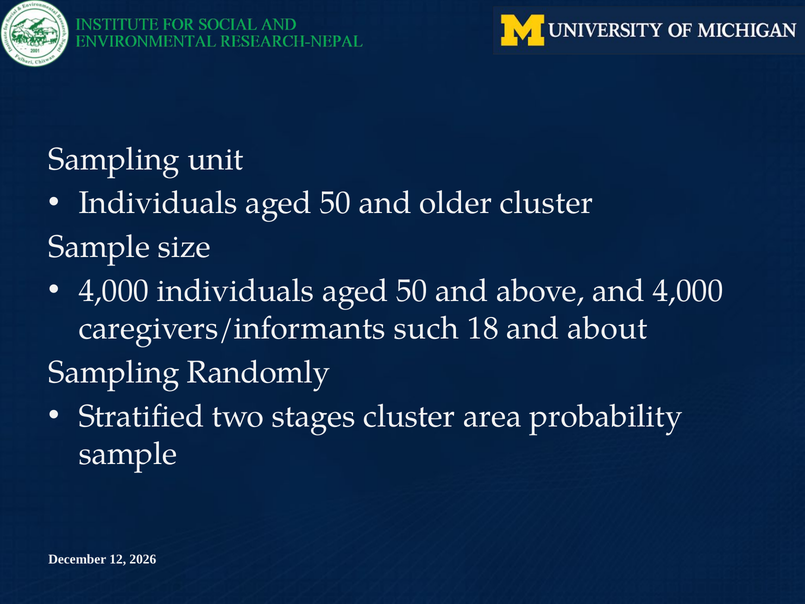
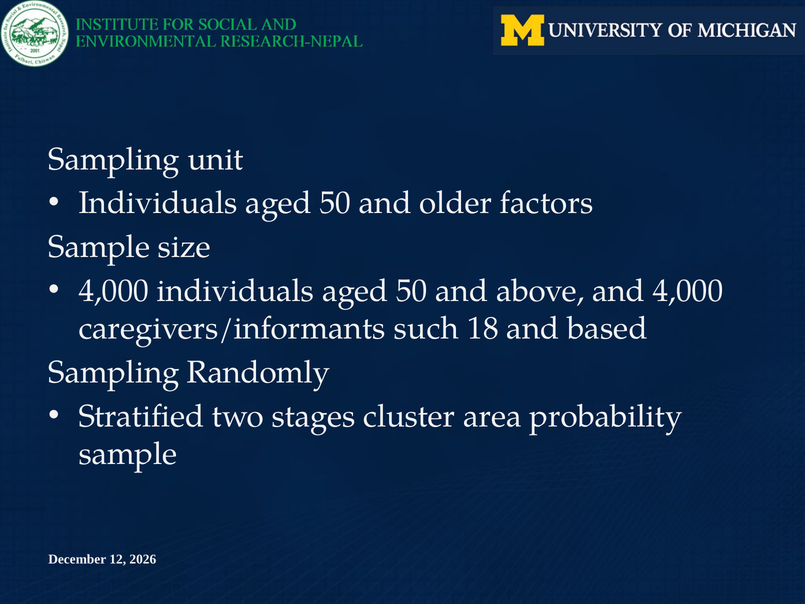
older cluster: cluster -> factors
about: about -> based
